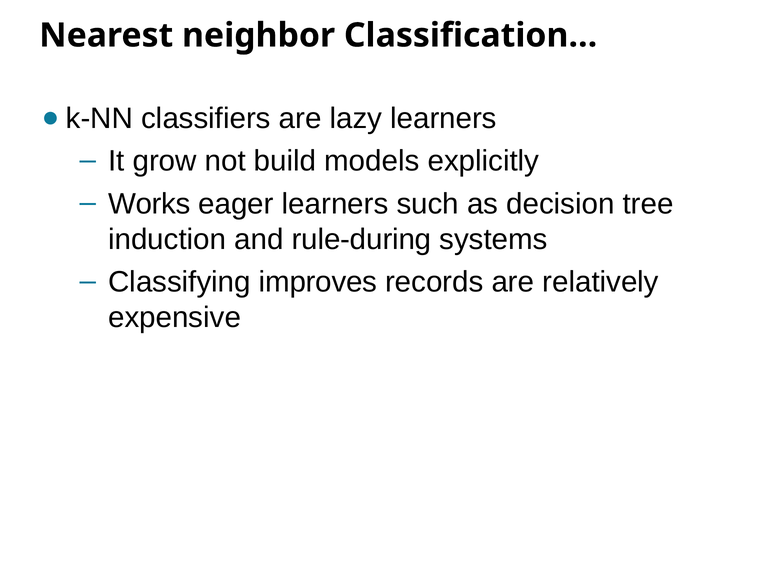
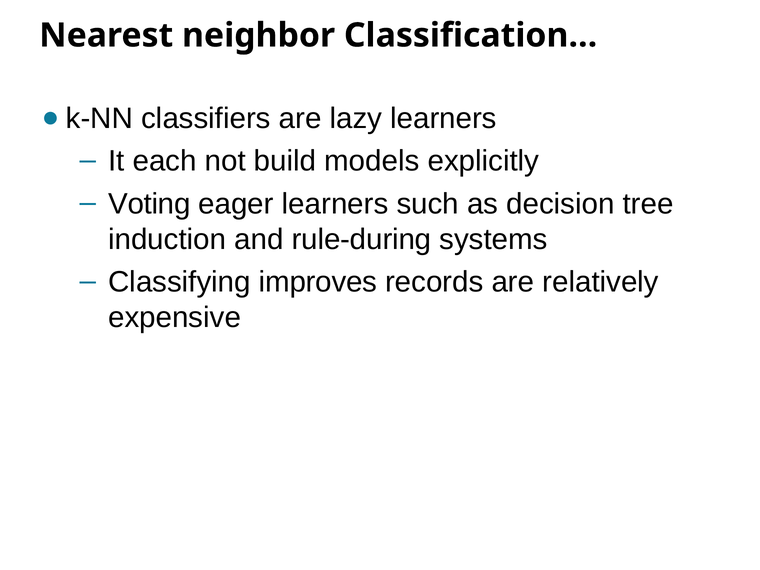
grow: grow -> each
Works: Works -> Voting
